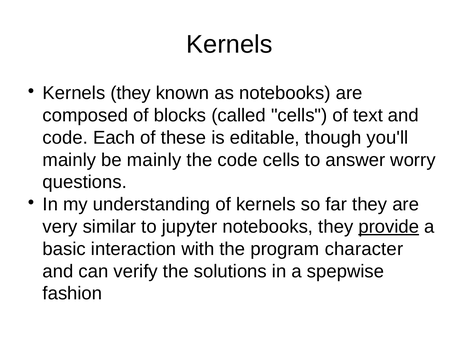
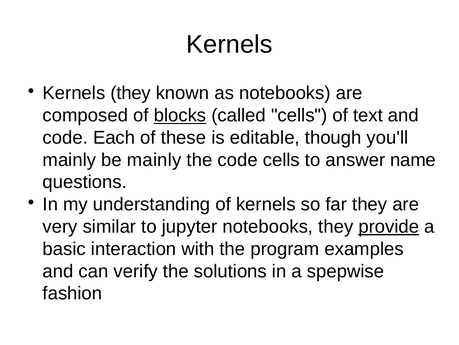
blocks underline: none -> present
worry: worry -> name
character: character -> examples
